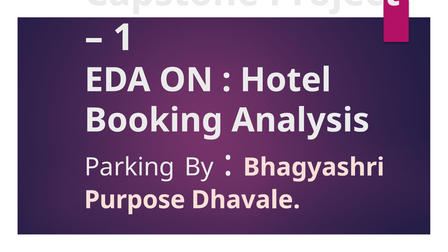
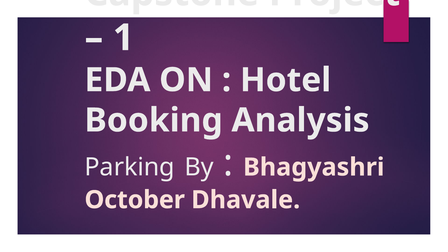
Purpose: Purpose -> October
